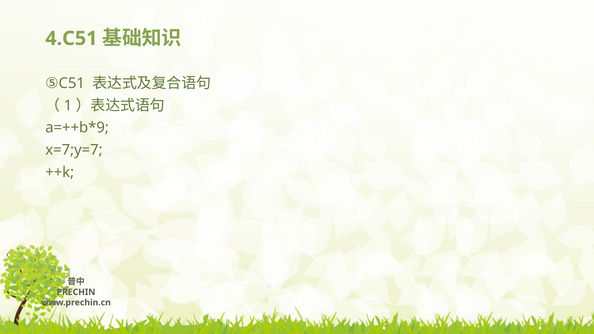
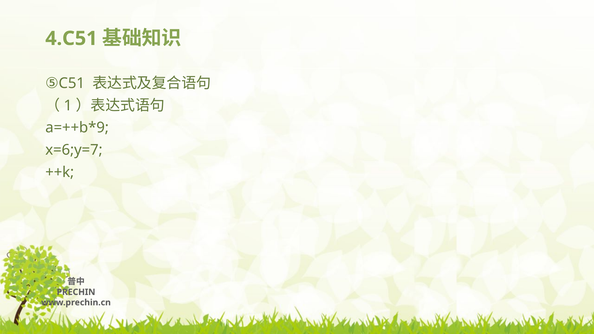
x=7;y=7: x=7;y=7 -> x=6;y=7
